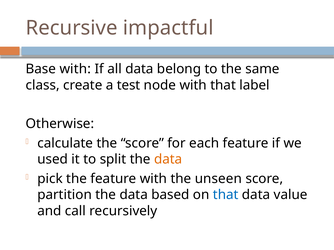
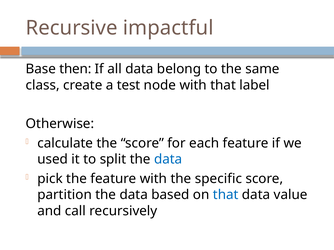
Base with: with -> then
data at (168, 160) colour: orange -> blue
unseen: unseen -> specific
